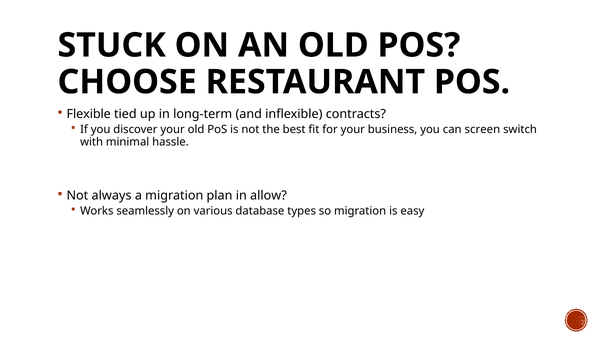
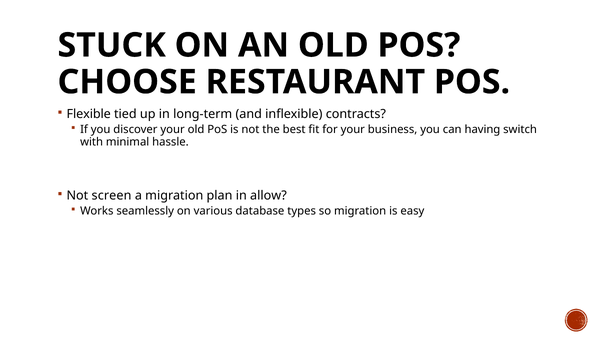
screen: screen -> having
always: always -> screen
